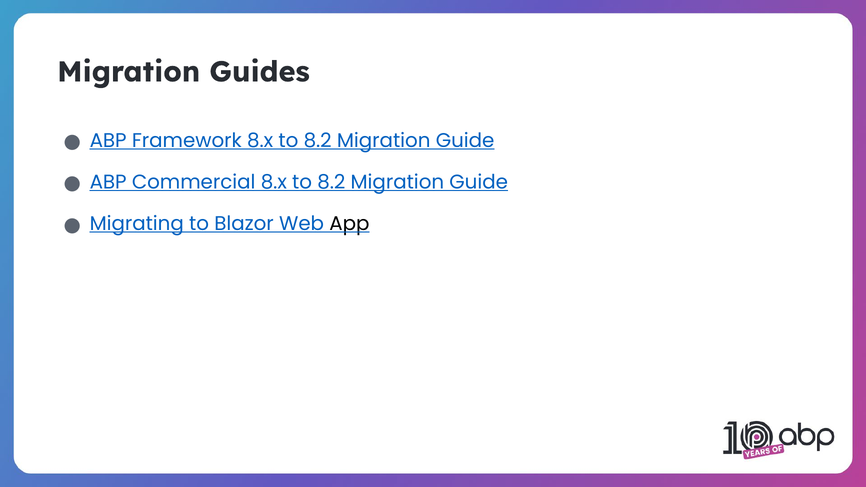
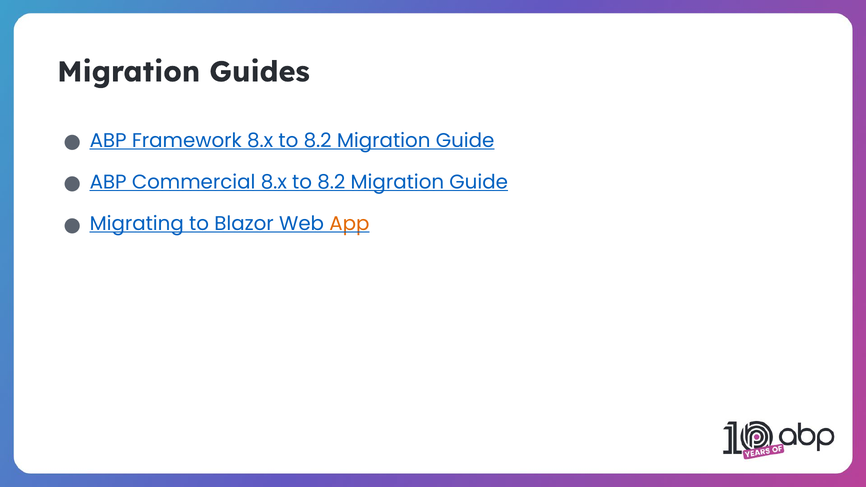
App colour: black -> orange
